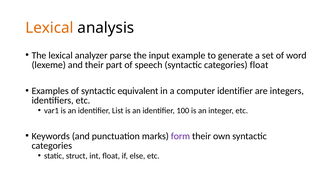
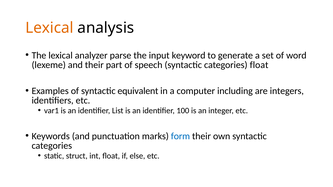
example: example -> keyword
computer identifier: identifier -> including
form colour: purple -> blue
